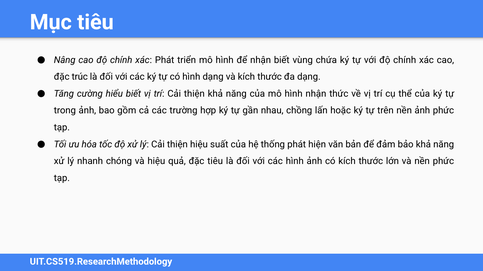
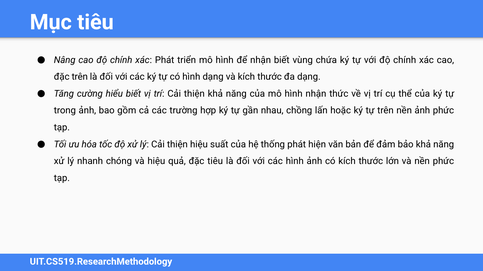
đặc trúc: trúc -> trên
